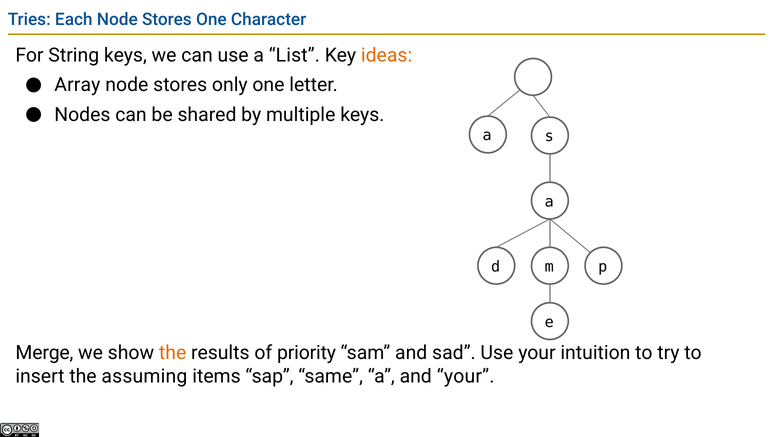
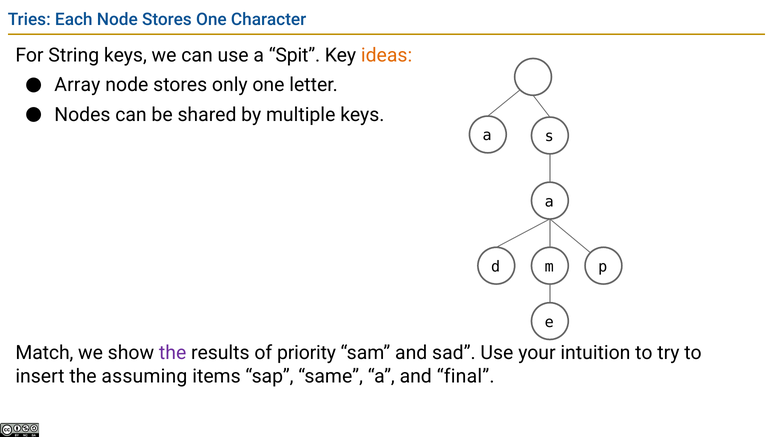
List: List -> Spit
Merge: Merge -> Match
the at (173, 353) colour: orange -> purple
and your: your -> final
